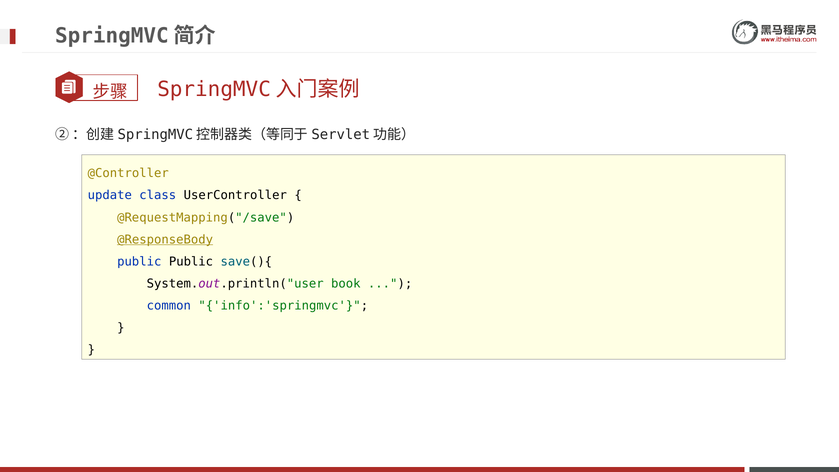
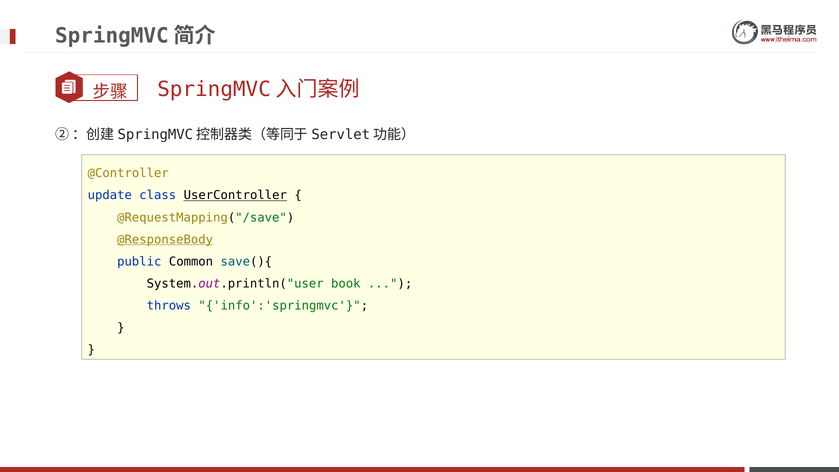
UserController underline: none -> present
public Public: Public -> Common
common: common -> throws
